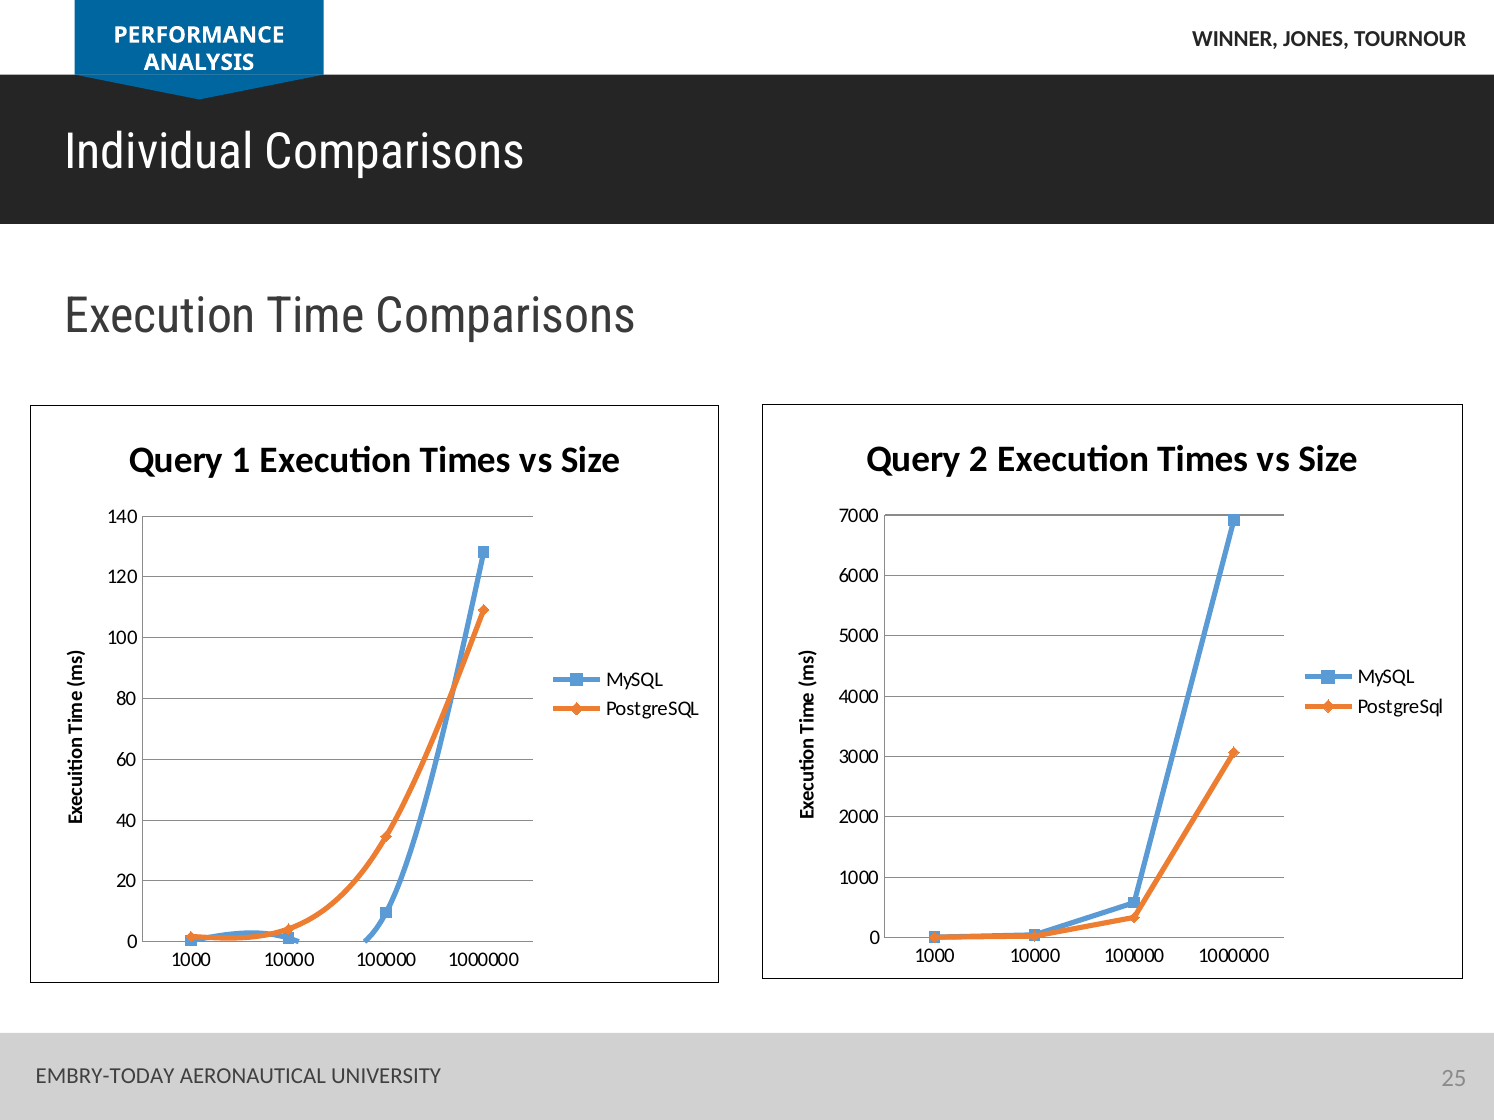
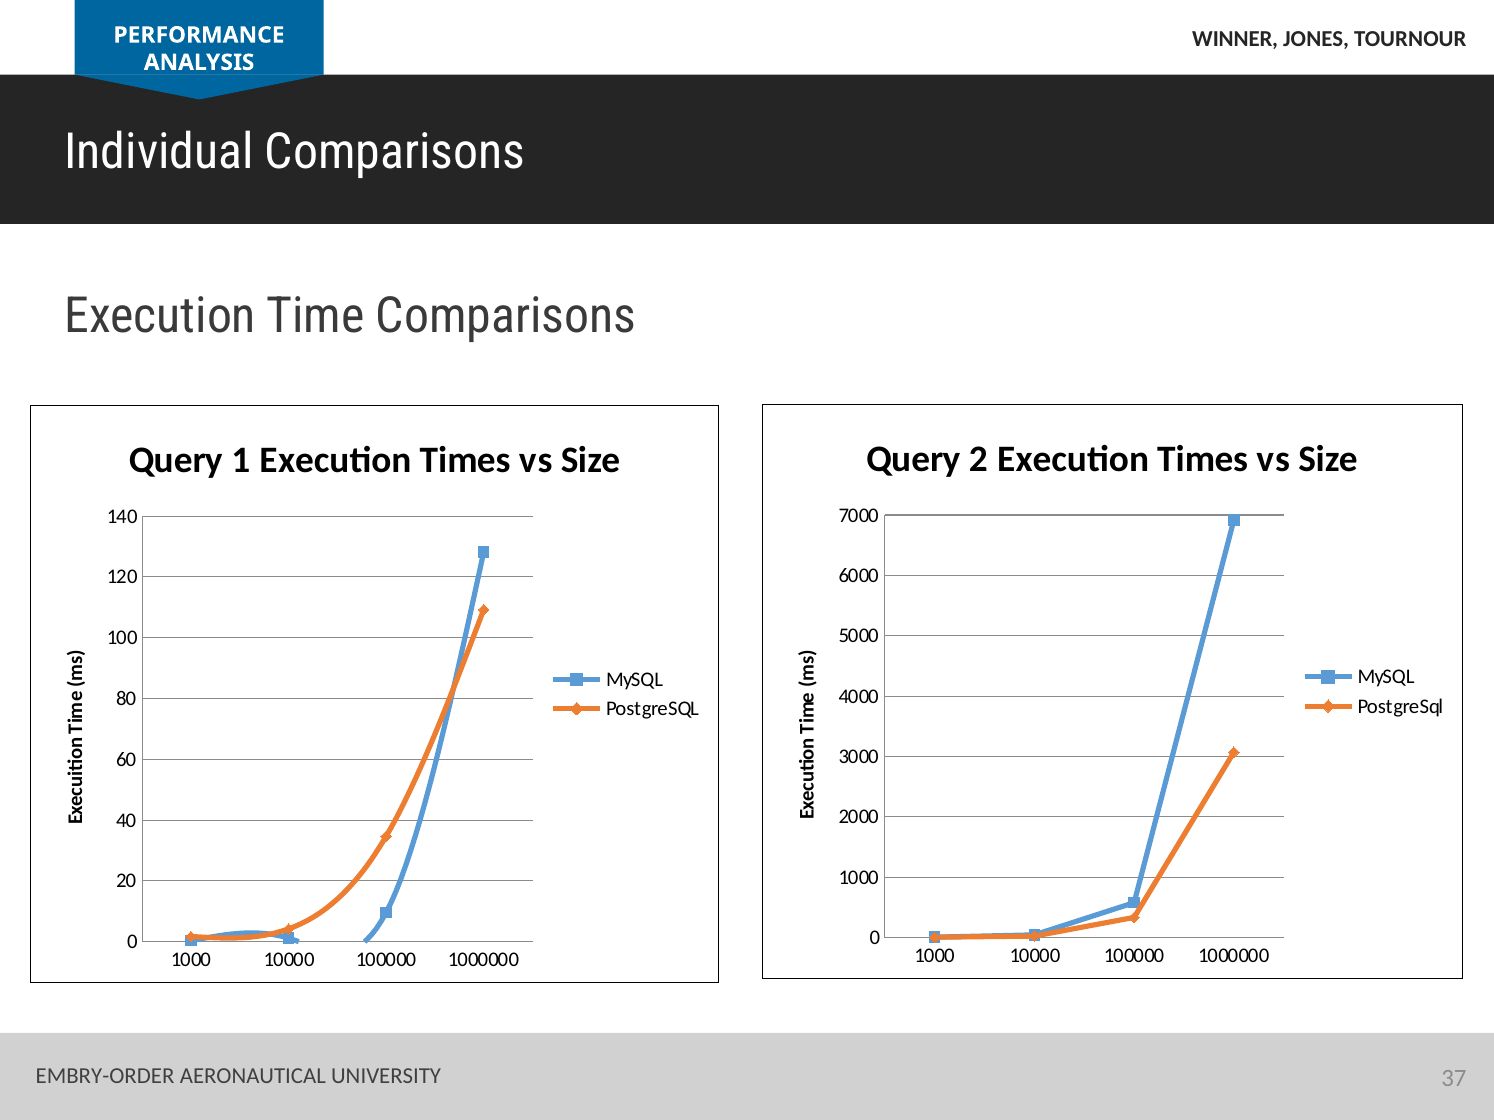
EMBRY-TODAY: EMBRY-TODAY -> EMBRY-ORDER
25: 25 -> 37
